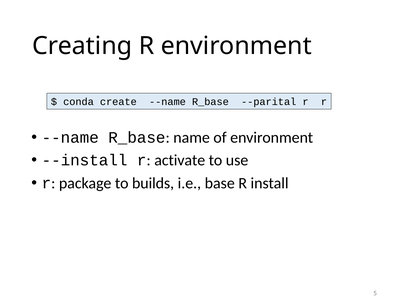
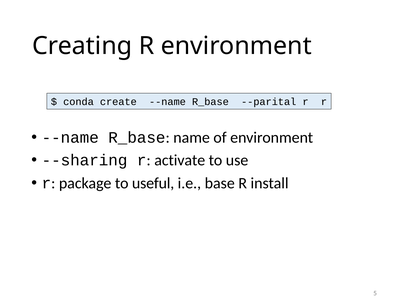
--install: --install -> --sharing
builds: builds -> useful
